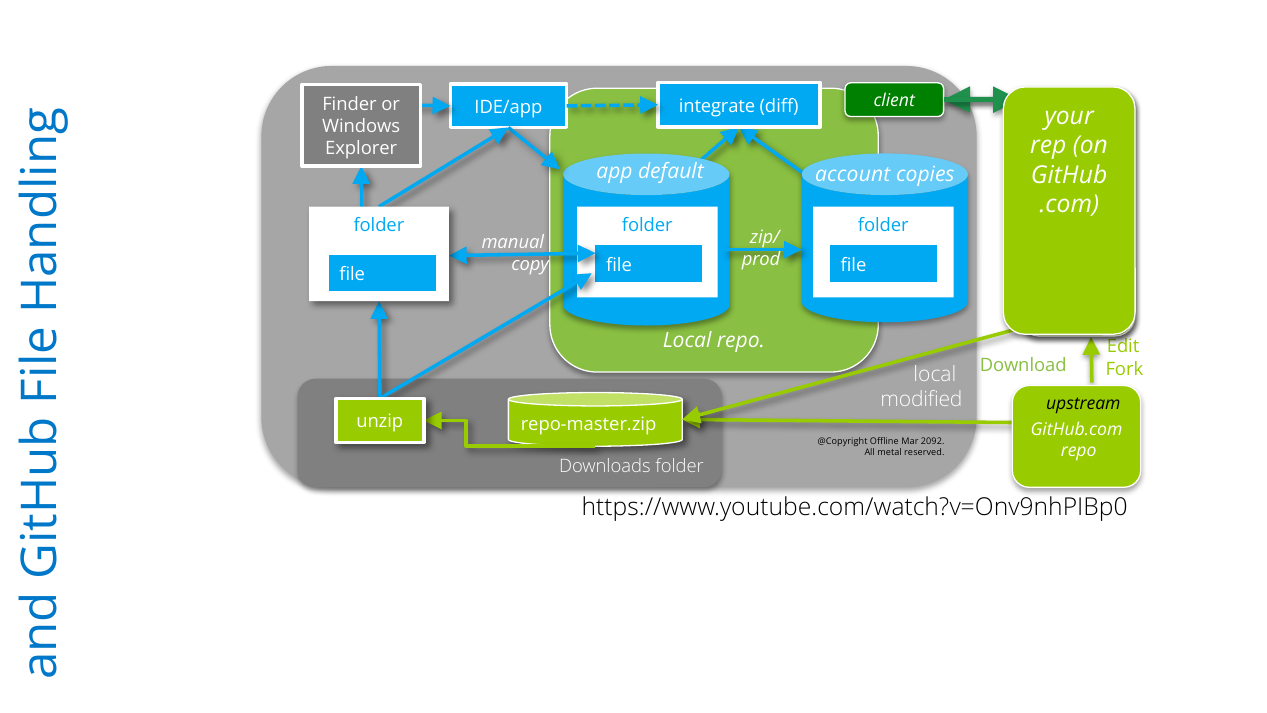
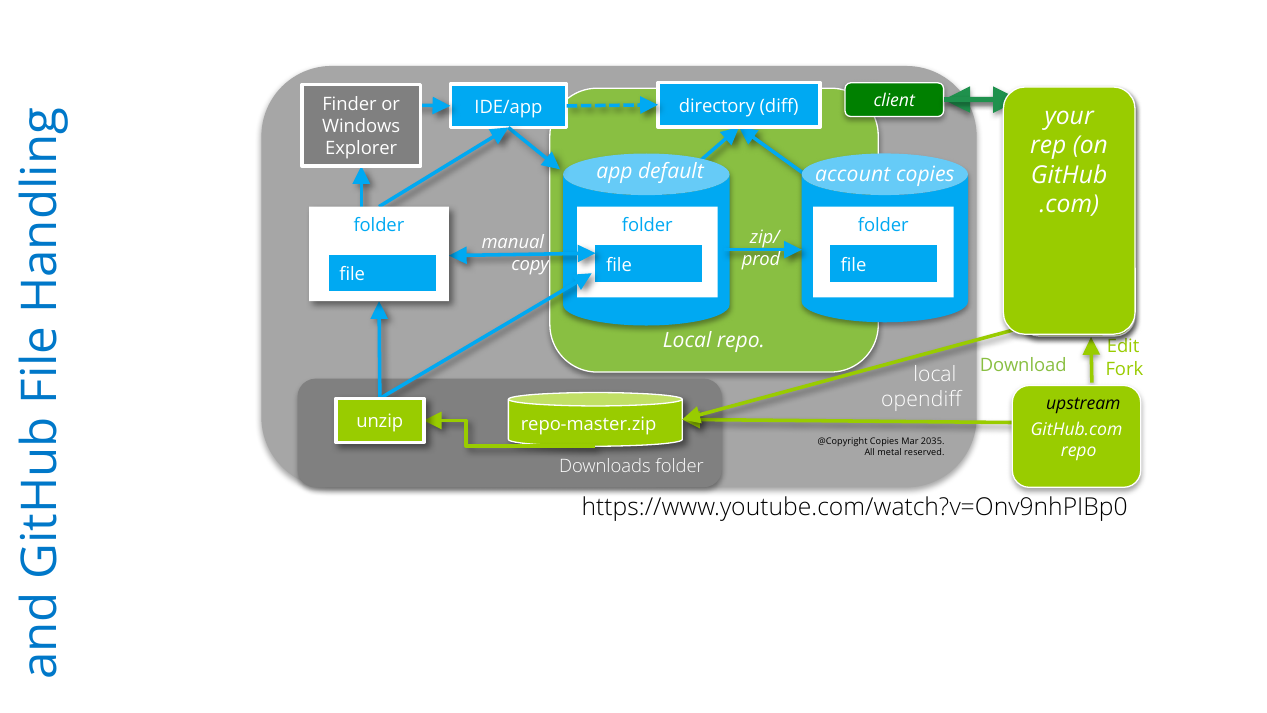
integrate: integrate -> directory
modified: modified -> opendiff
@Copyright Offline: Offline -> Copies
2092: 2092 -> 2035
